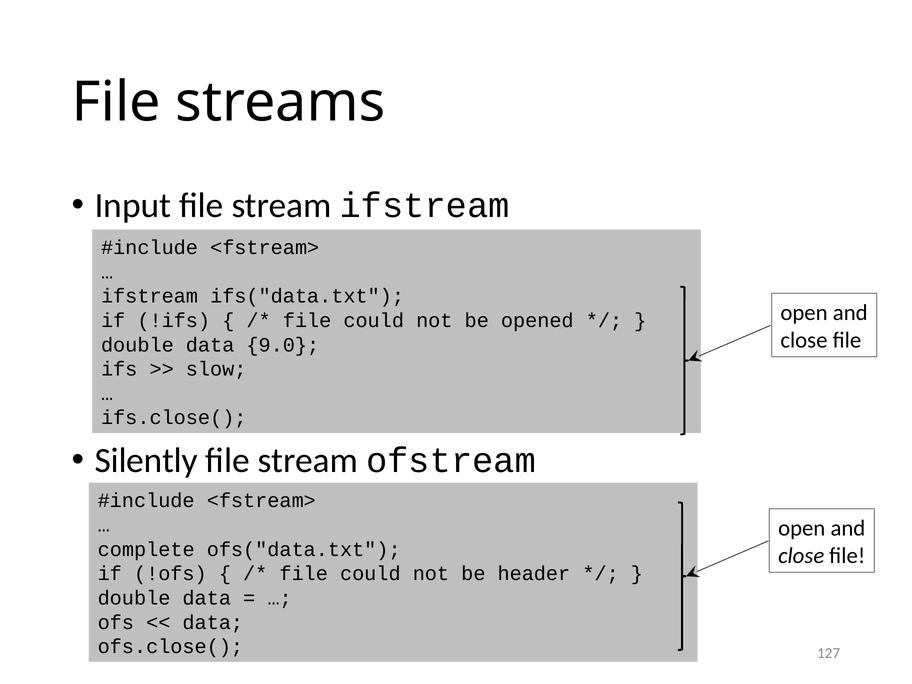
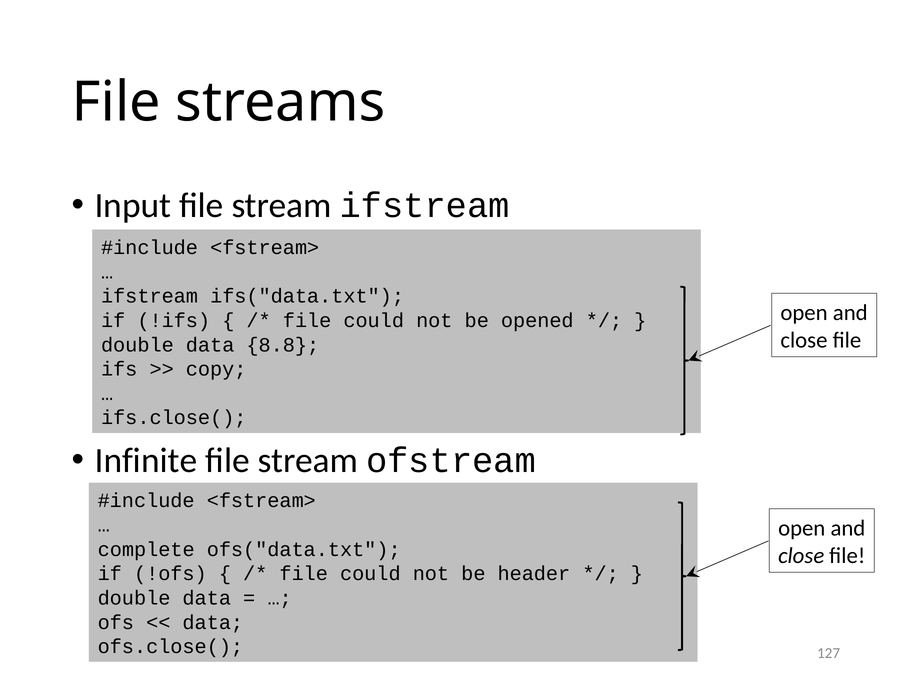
9.0: 9.0 -> 8.8
slow: slow -> copy
Silently: Silently -> Infinite
